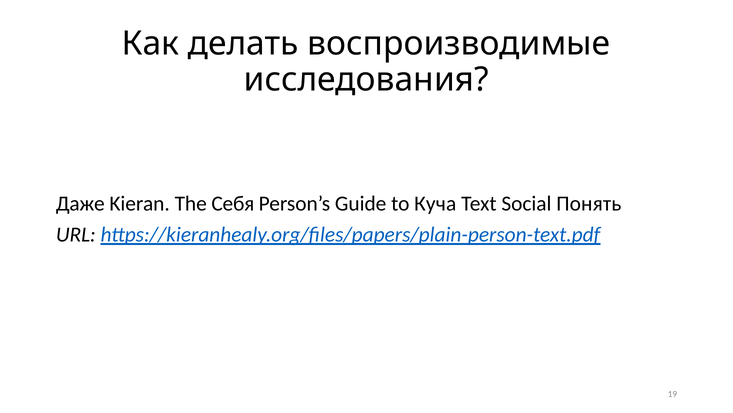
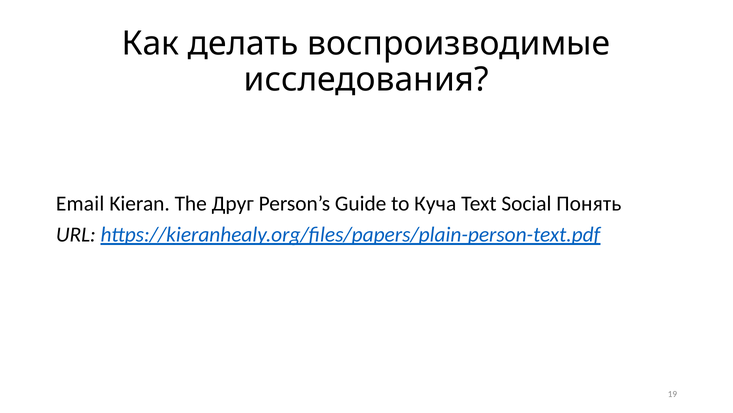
Даже: Даже -> Email
Себя: Себя -> Друг
